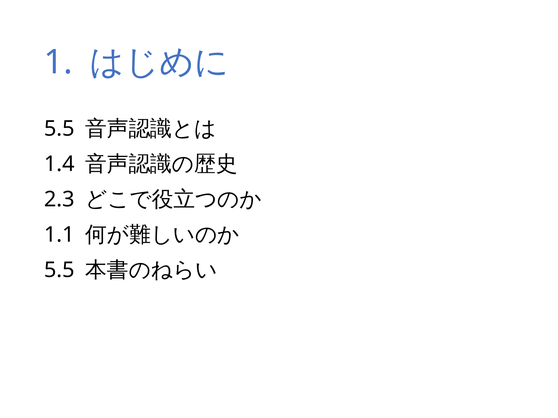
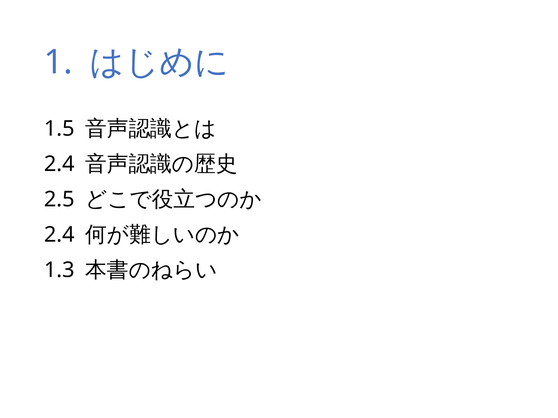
5.5 at (59, 129): 5.5 -> 1.5
1.4 at (59, 164): 1.4 -> 2.4
2.3: 2.3 -> 2.5
1.1 at (59, 235): 1.1 -> 2.4
5.5 at (59, 270): 5.5 -> 1.3
